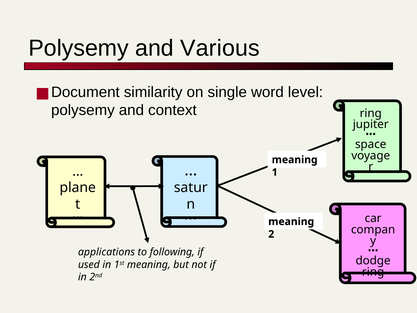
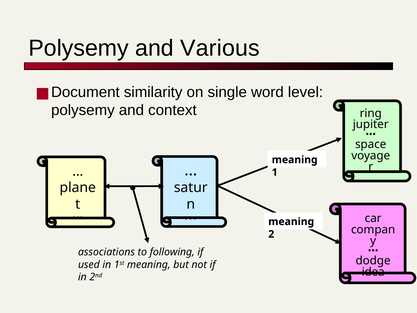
applications: applications -> associations
ring at (373, 272): ring -> idea
